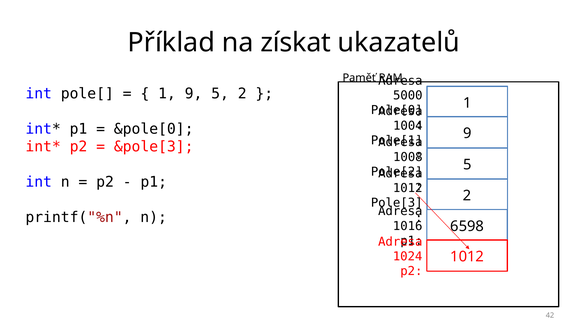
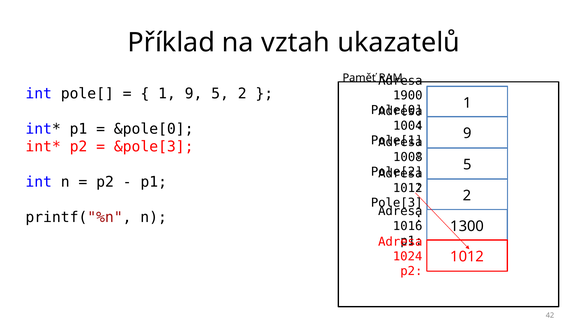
získat: získat -> vztah
5000: 5000 -> 1900
6598: 6598 -> 1300
